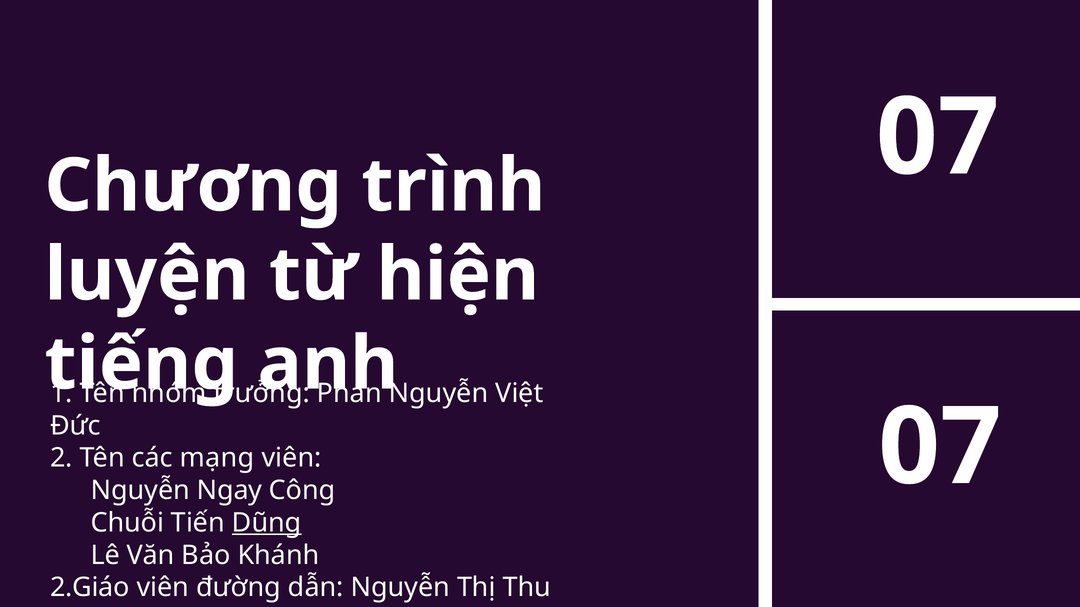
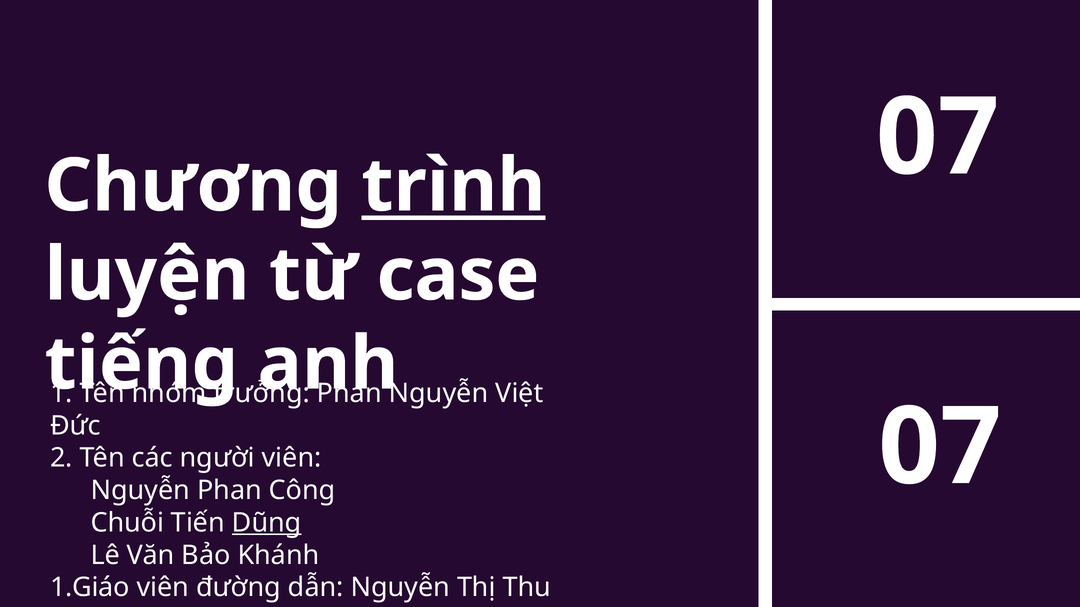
trình underline: none -> present
hiện: hiện -> case
mạng: mạng -> người
Nguyễn Ngay: Ngay -> Phan
2.Giáo: 2.Giáo -> 1.Giáo
